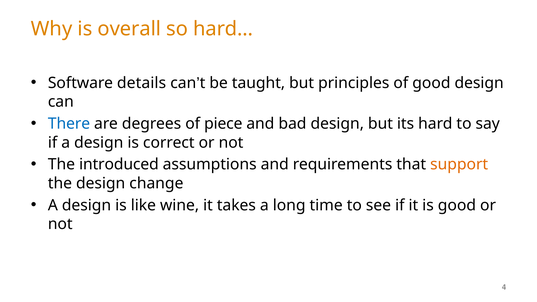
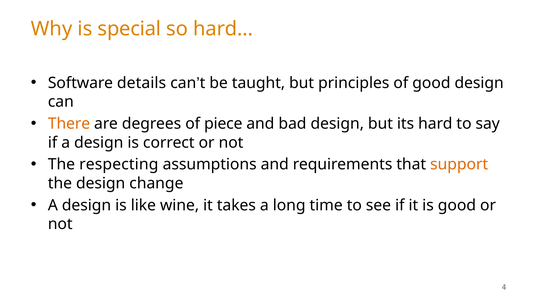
overall: overall -> special
There colour: blue -> orange
introduced: introduced -> respecting
